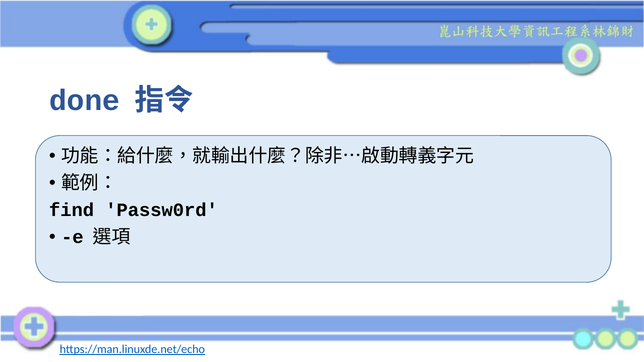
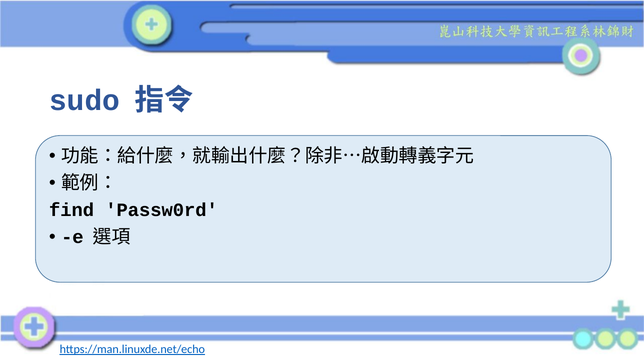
done: done -> sudo
